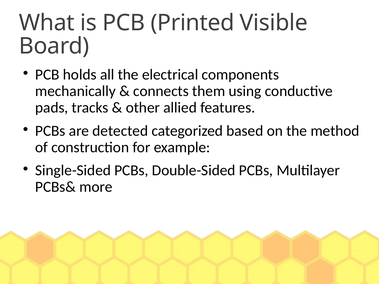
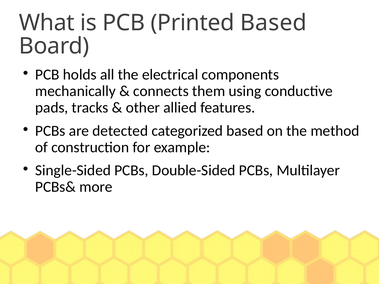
Printed Visible: Visible -> Based
